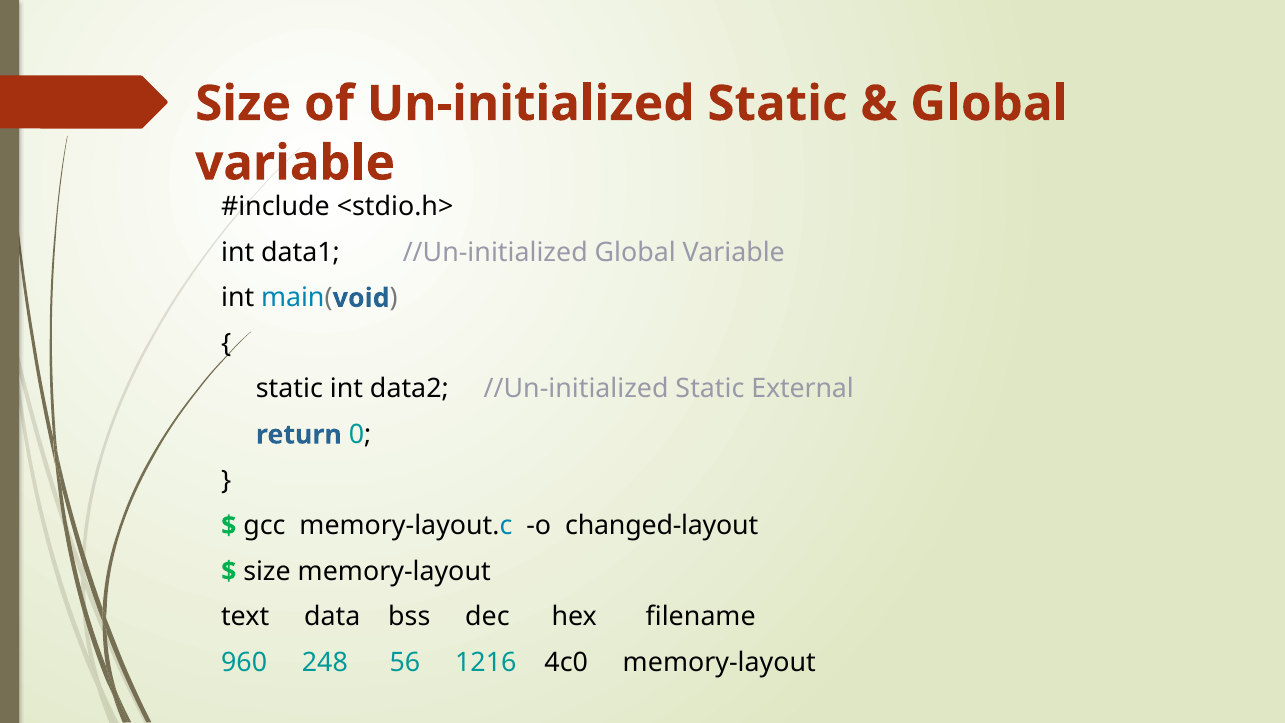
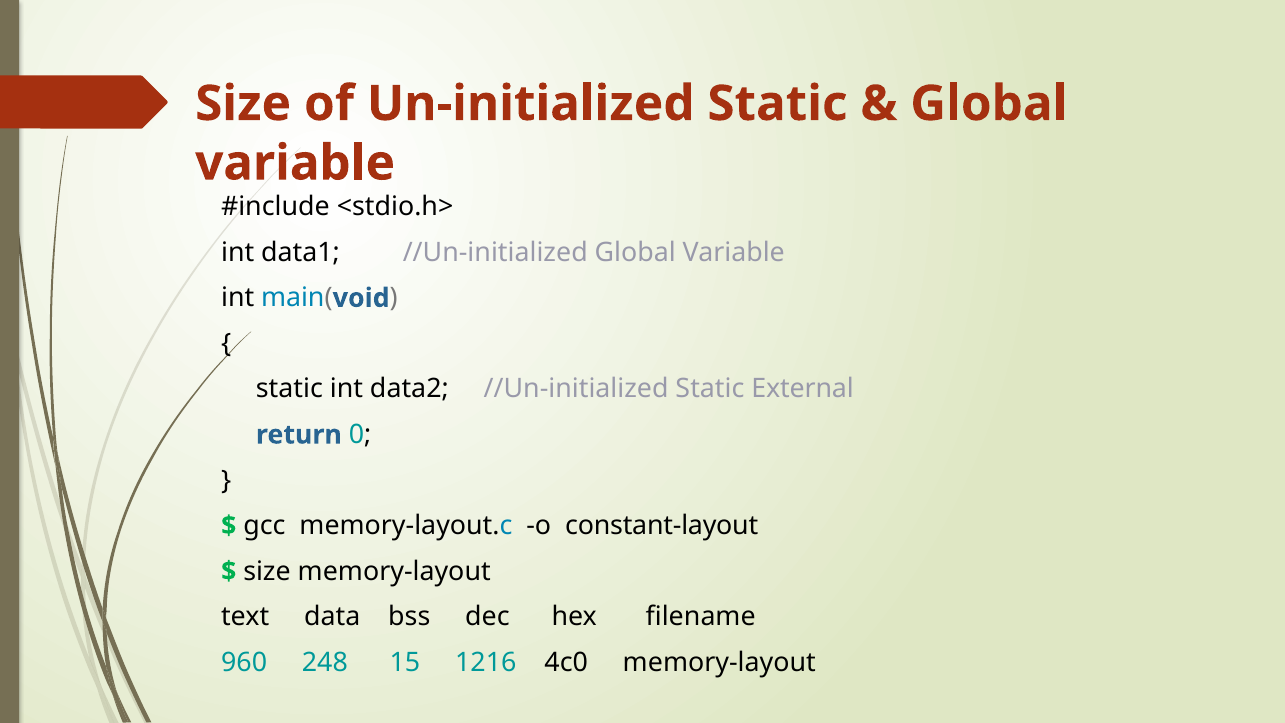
changed-layout: changed-layout -> constant-layout
56: 56 -> 15
